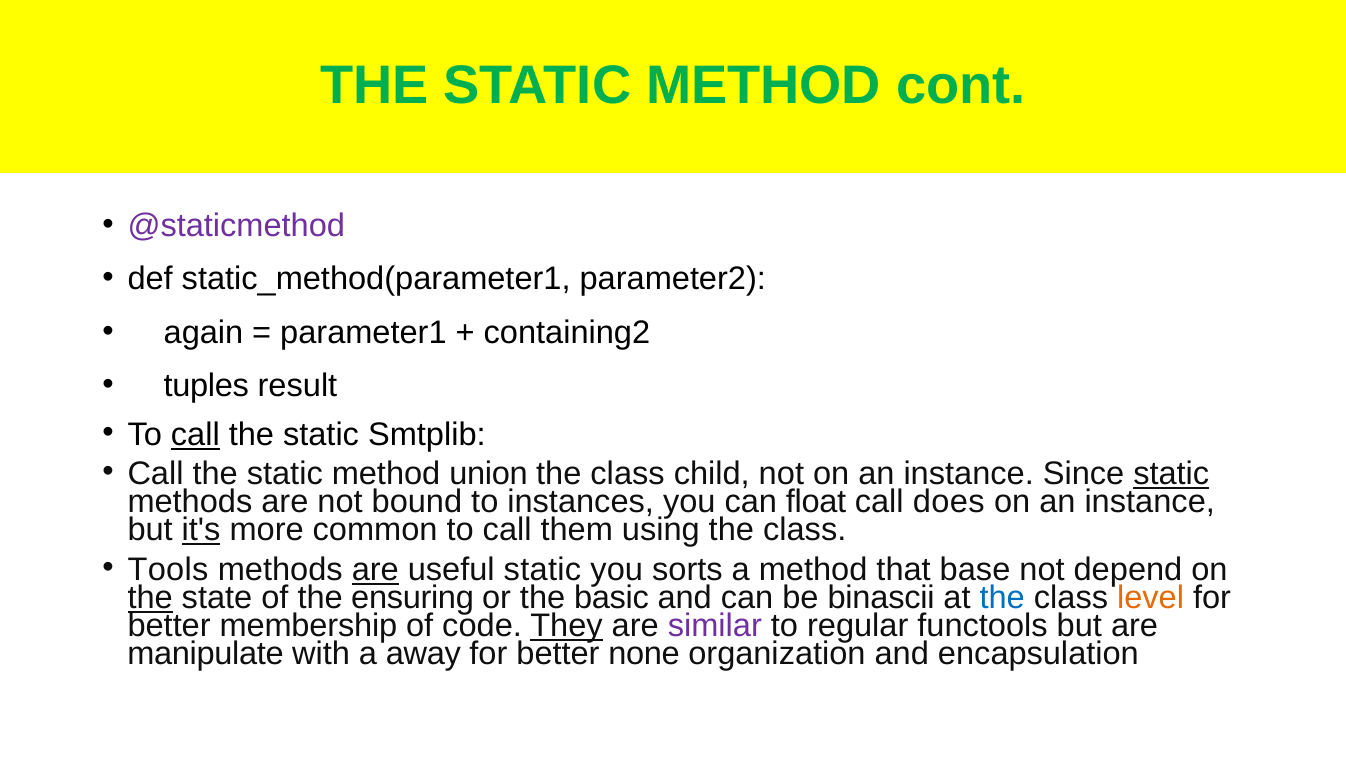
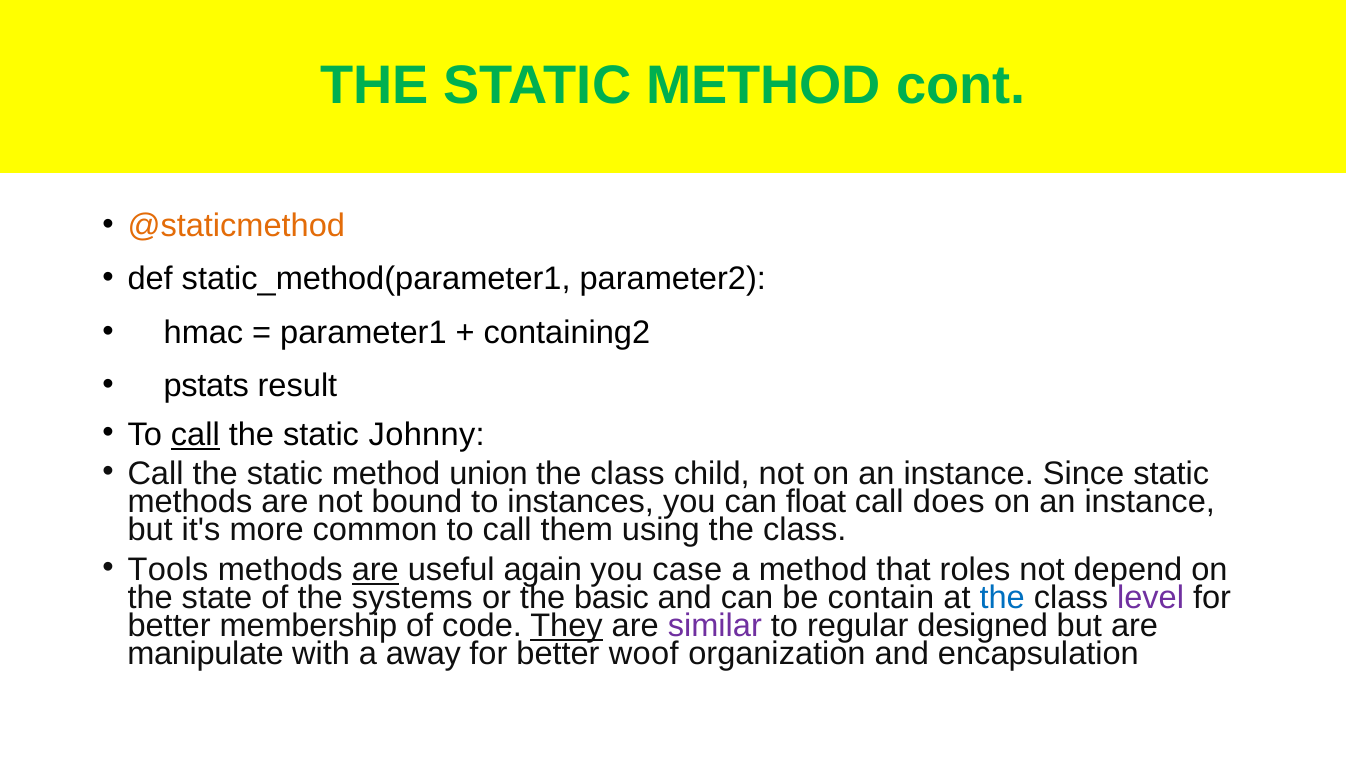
@staticmethod colour: purple -> orange
again: again -> hmac
tuples: tuples -> pstats
Smtplib: Smtplib -> Johnny
static at (1171, 474) underline: present -> none
it's underline: present -> none
useful static: static -> again
sorts: sorts -> case
base: base -> roles
the at (150, 598) underline: present -> none
ensuring: ensuring -> systems
binascii: binascii -> contain
level colour: orange -> purple
functools: functools -> designed
none: none -> woof
